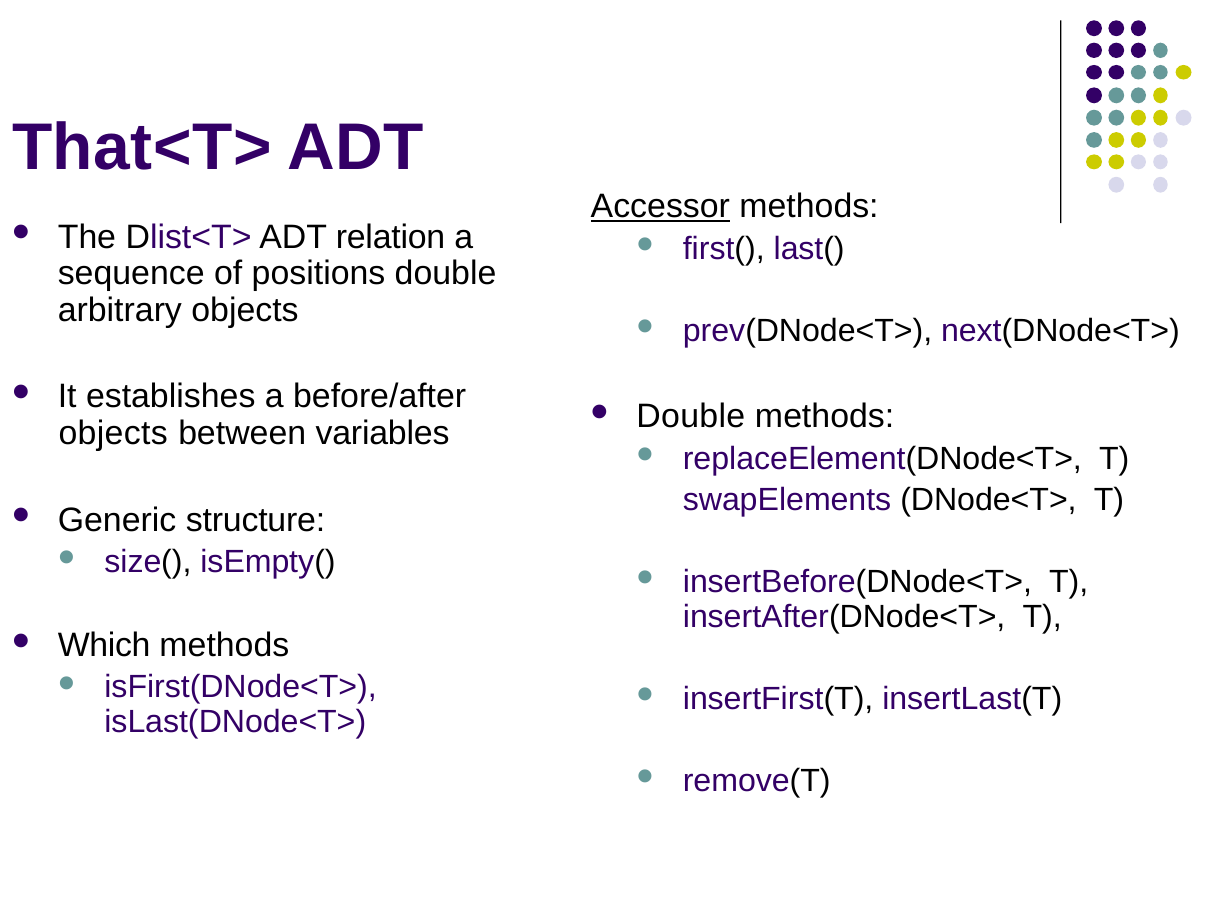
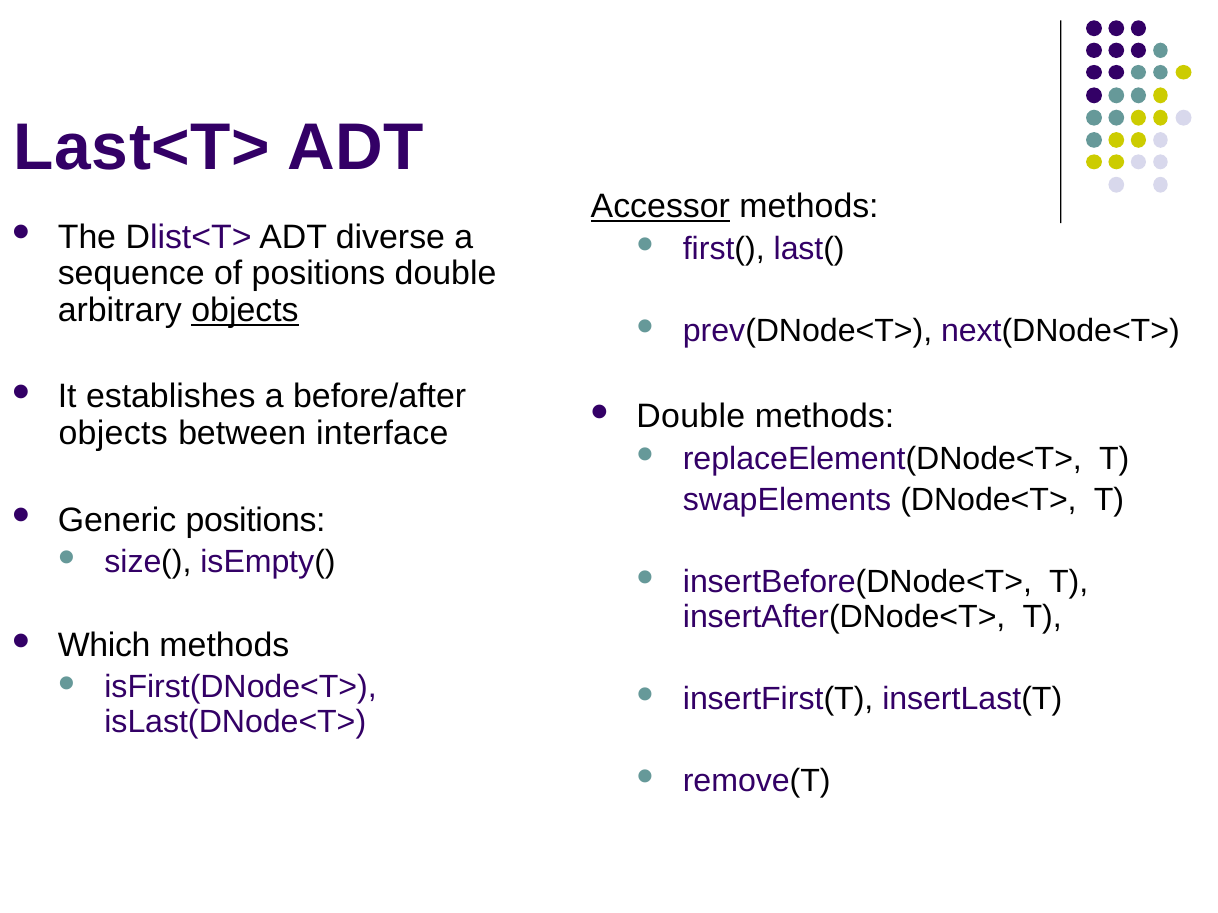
That<T>: That<T> -> Last<T>
relation: relation -> diverse
objects at (245, 310) underline: none -> present
variables: variables -> interface
Generic structure: structure -> positions
